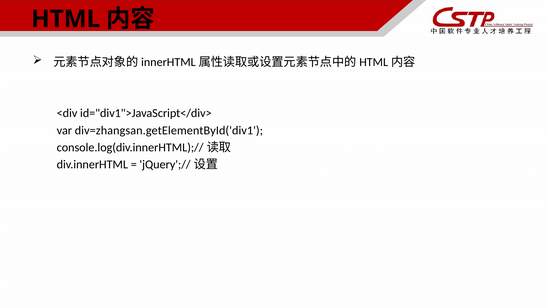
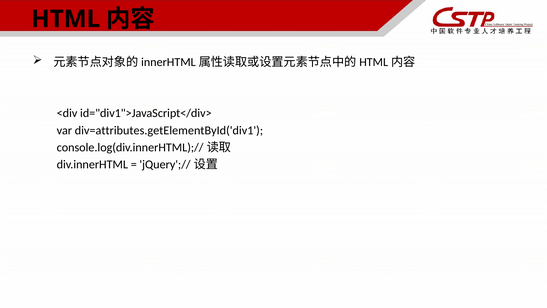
div=zhangsan.getElementById('div1: div=zhangsan.getElementById('div1 -> div=attributes.getElementById('div1
